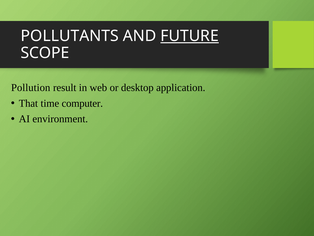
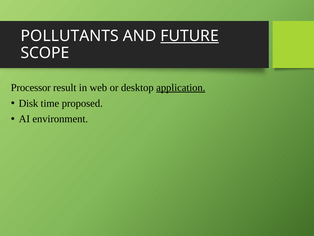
Pollution: Pollution -> Processor
application underline: none -> present
That: That -> Disk
computer: computer -> proposed
